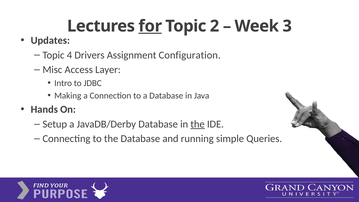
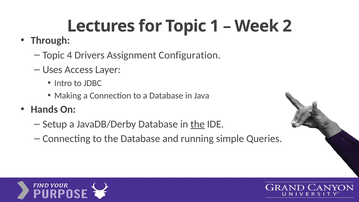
for underline: present -> none
2: 2 -> 1
3: 3 -> 2
Updates: Updates -> Through
Misc: Misc -> Uses
